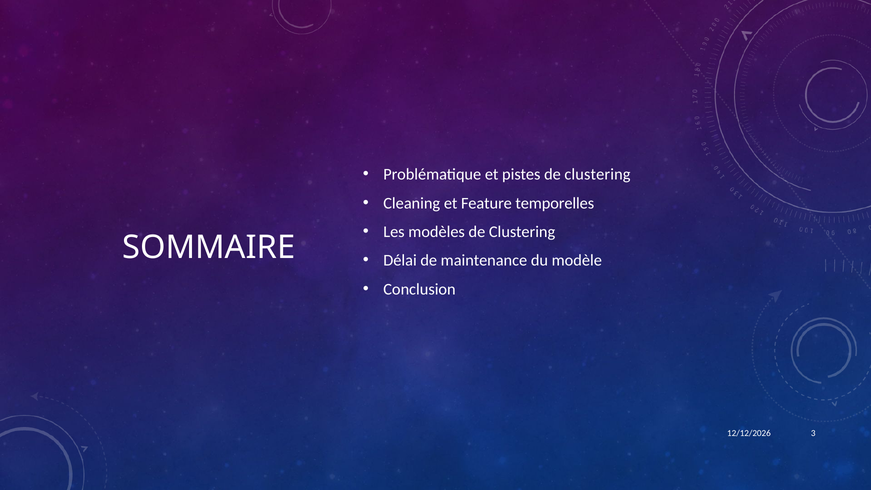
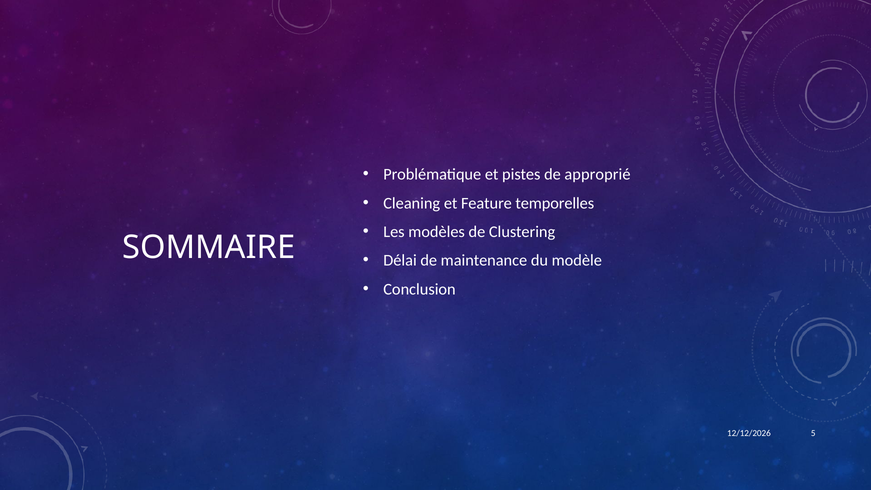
pistes de clustering: clustering -> approprié
3: 3 -> 5
